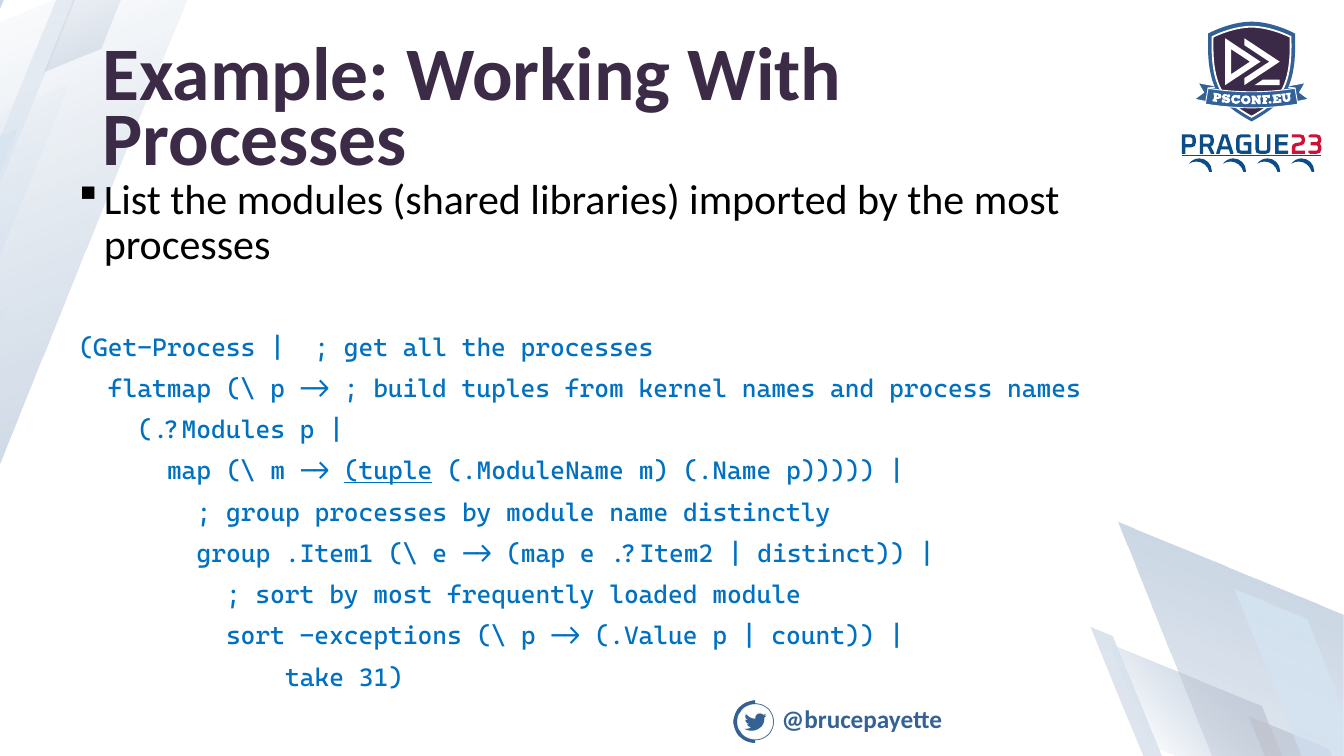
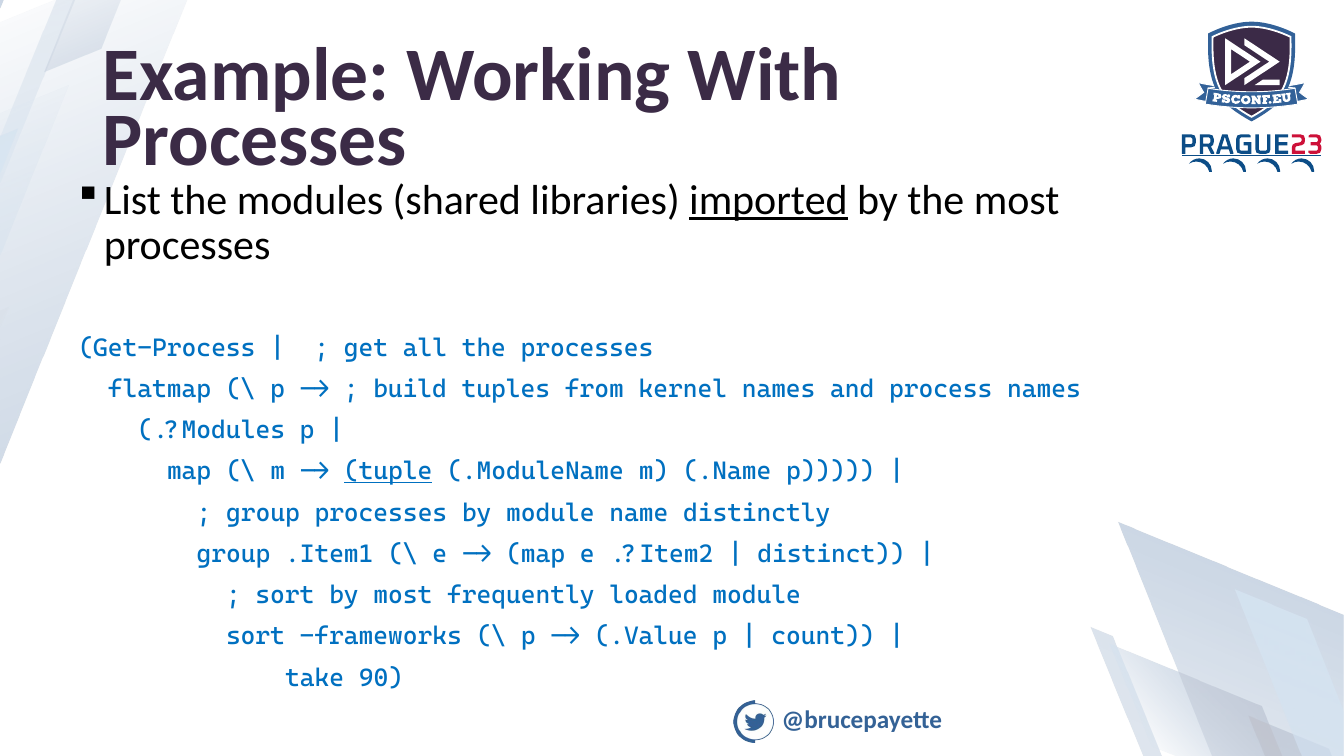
imported underline: none -> present
exceptions: exceptions -> frameworks
31: 31 -> 90
